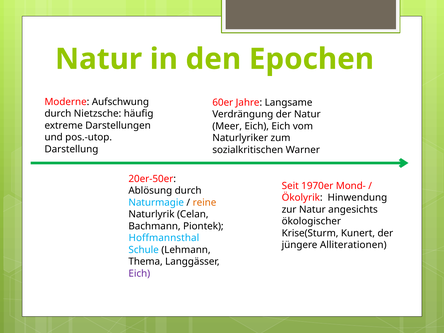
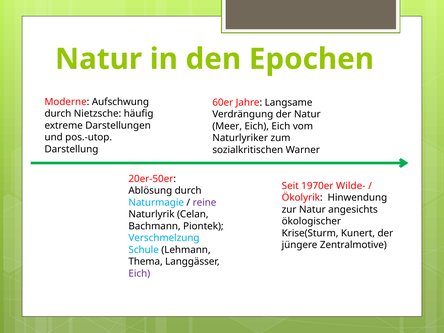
Mond-: Mond- -> Wilde-
reine colour: orange -> purple
Hoffmannsthal: Hoffmannsthal -> Verschmelzung
Alliterationen: Alliterationen -> Zentralmotive
